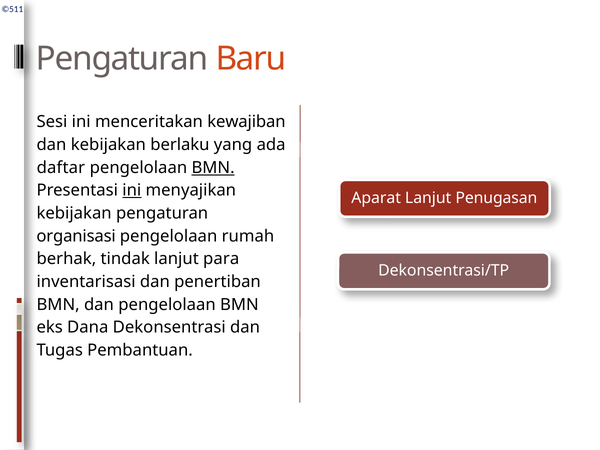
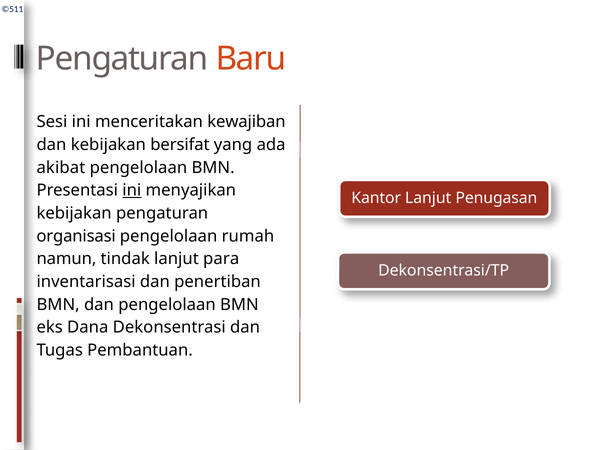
berlaku: berlaku -> bersifat
daftar: daftar -> akibat
BMN at (213, 168) underline: present -> none
Aparat: Aparat -> Kantor
berhak: berhak -> namun
